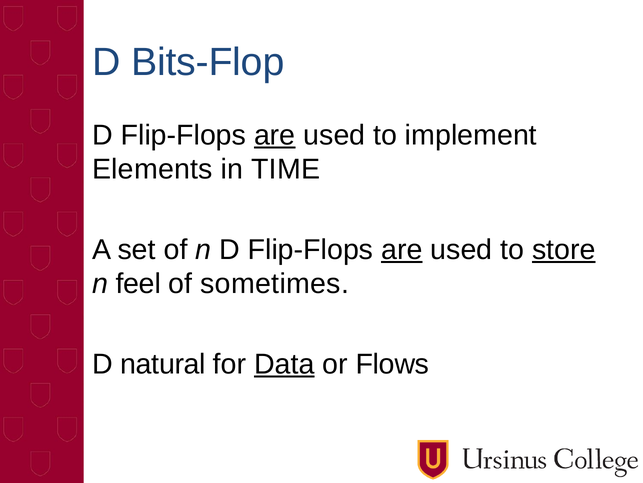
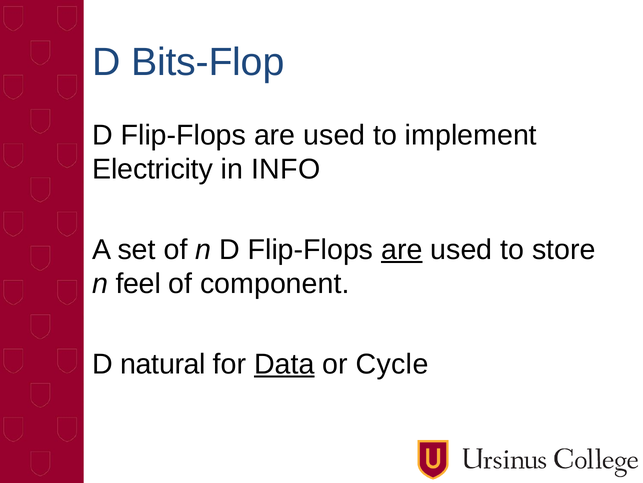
are at (275, 135) underline: present -> none
Elements: Elements -> Electricity
TIME: TIME -> INFO
store underline: present -> none
sometimes: sometimes -> component
Flows: Flows -> Cycle
